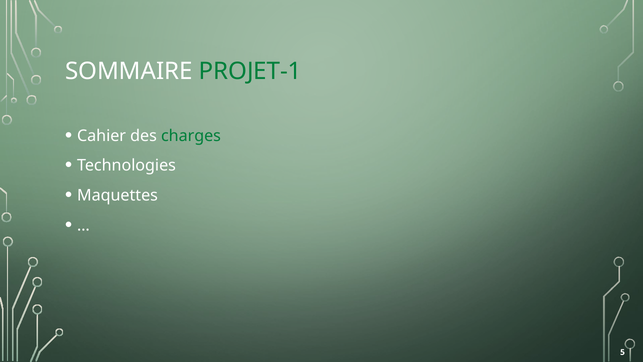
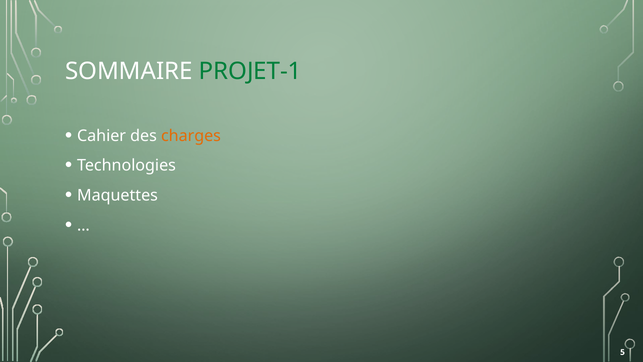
charges colour: green -> orange
